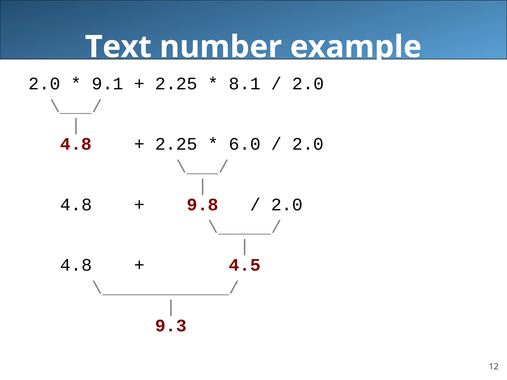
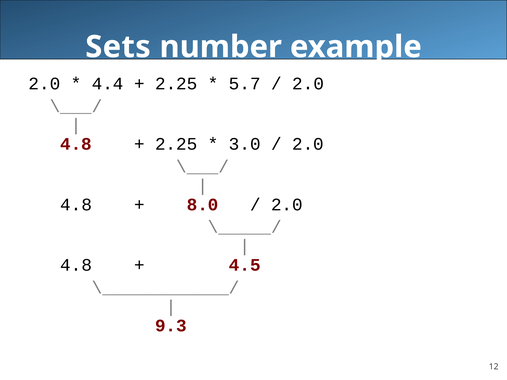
Text: Text -> Sets
9.1: 9.1 -> 4.4
8.1: 8.1 -> 5.7
6.0: 6.0 -> 3.0
9.8: 9.8 -> 8.0
